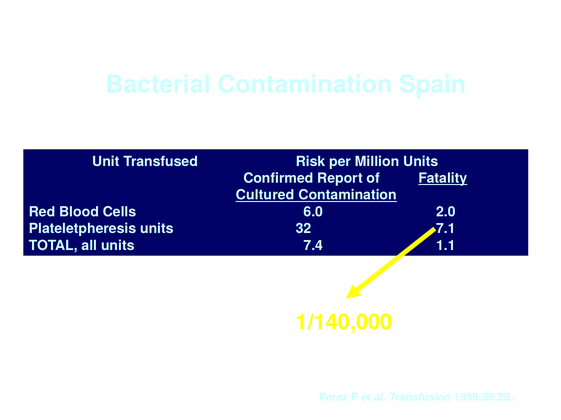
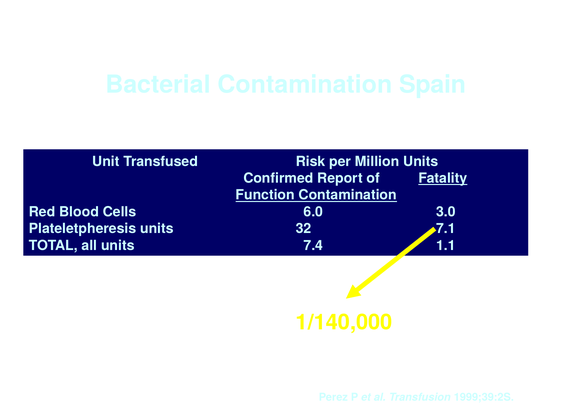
Cultured: Cultured -> Function
2.0: 2.0 -> 3.0
